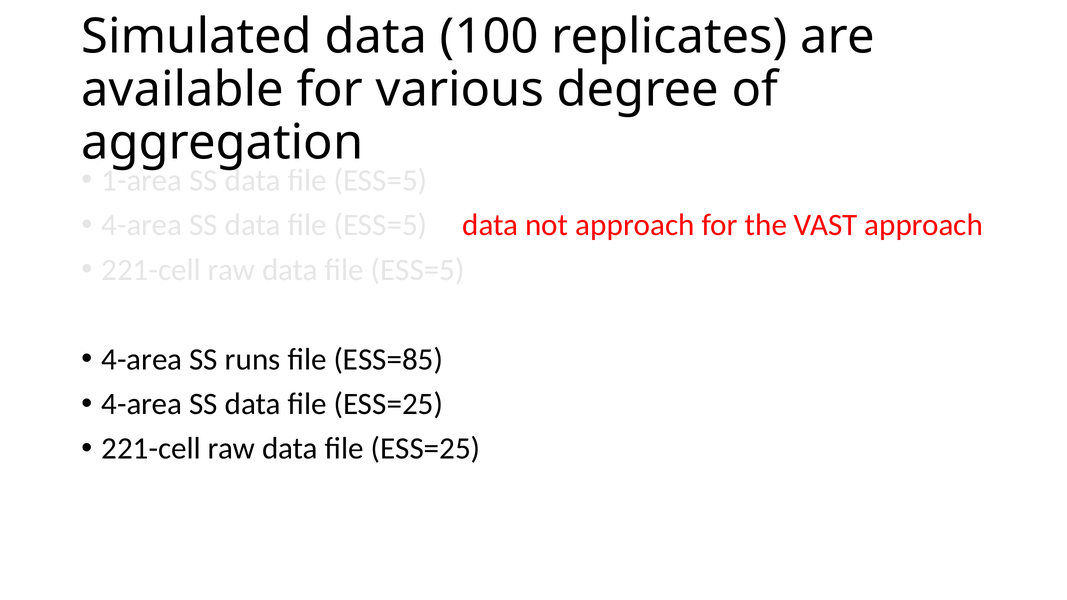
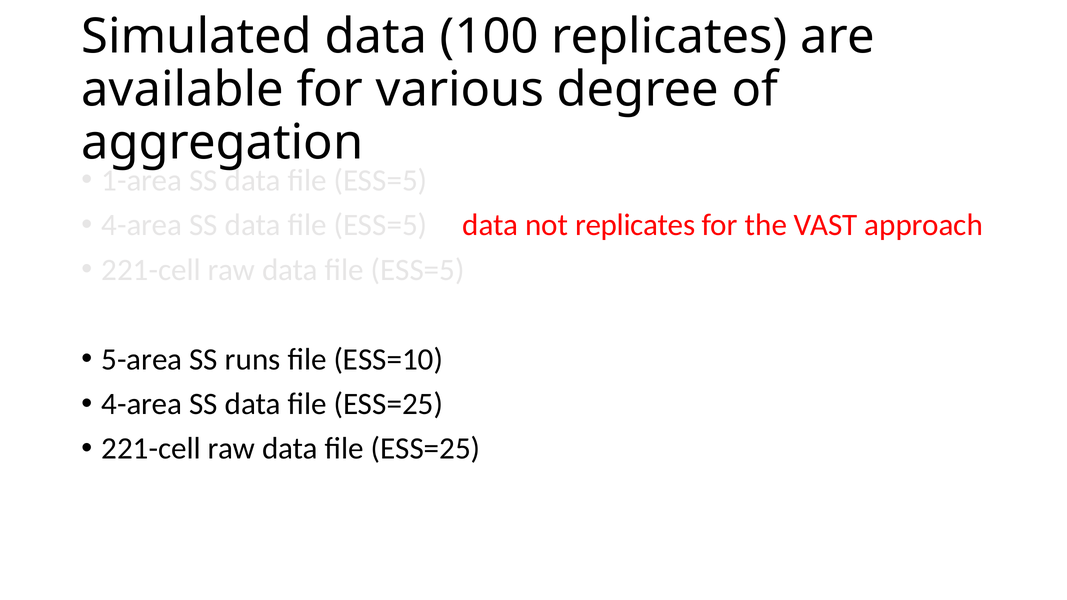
not approach: approach -> replicates
4-area at (142, 359): 4-area -> 5-area
ESS=85: ESS=85 -> ESS=10
